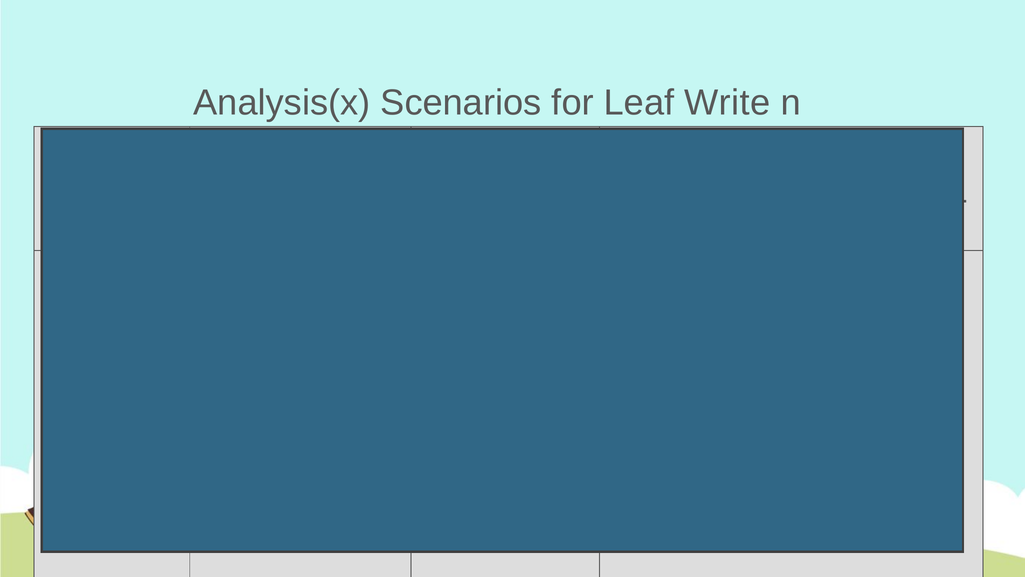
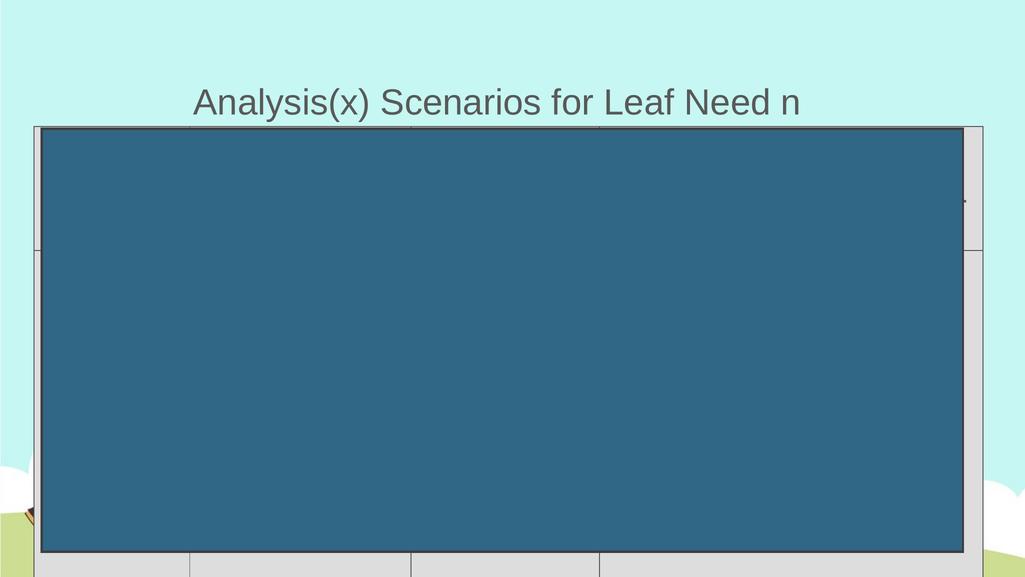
Write: Write -> Need
